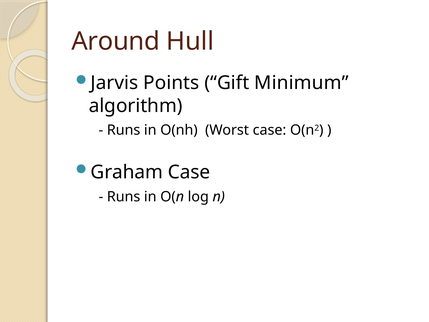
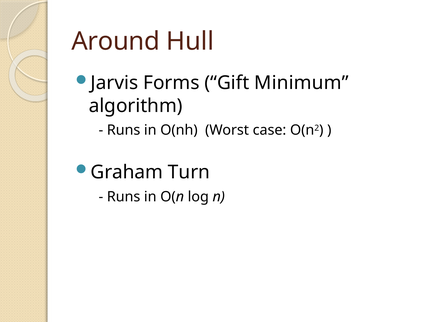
Points: Points -> Forms
Graham Case: Case -> Turn
